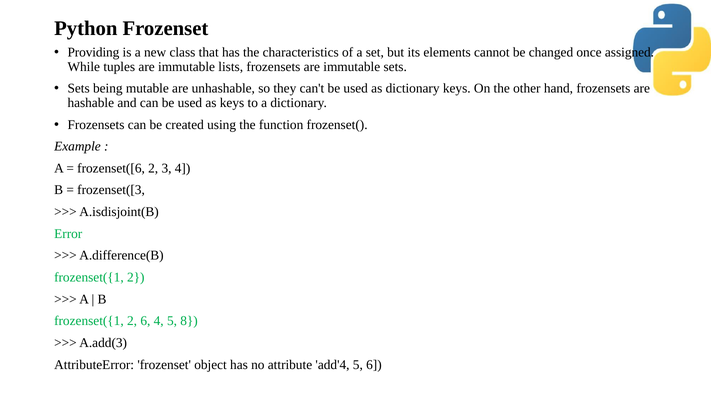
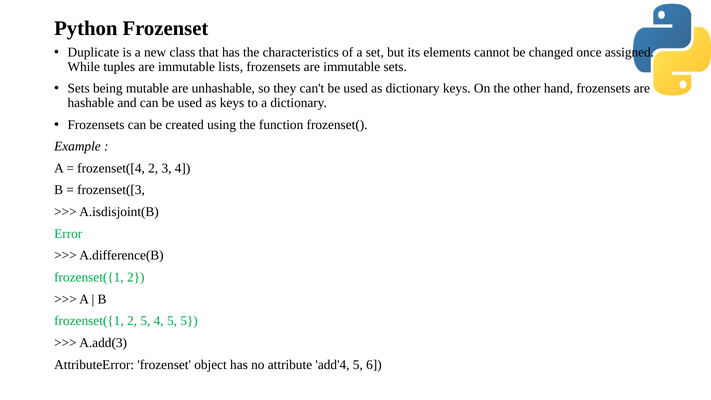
Providing: Providing -> Duplicate
frozenset([6: frozenset([6 -> frozenset([4
2 6: 6 -> 5
5 8: 8 -> 5
